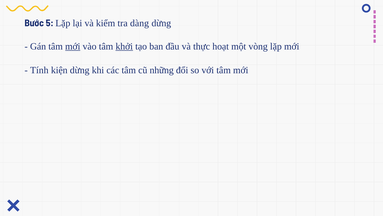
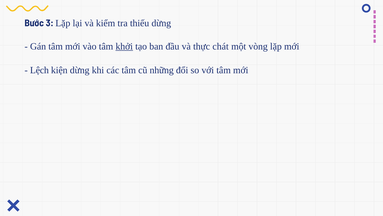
5: 5 -> 3
dàng: dàng -> thiếu
mới at (73, 46) underline: present -> none
hoạt: hoạt -> chát
Tính: Tính -> Lệch
